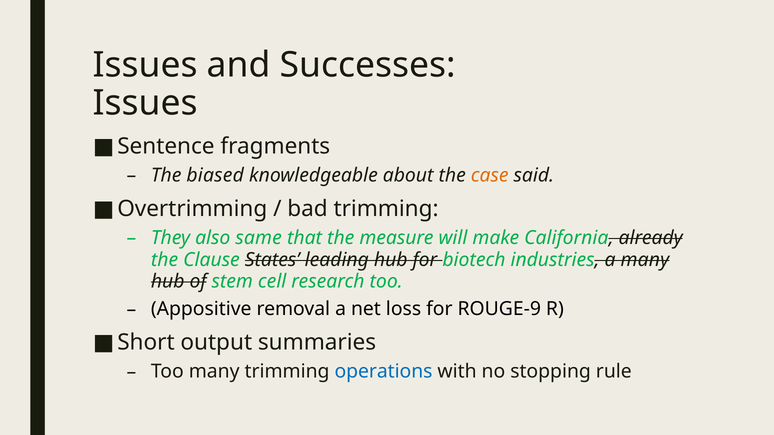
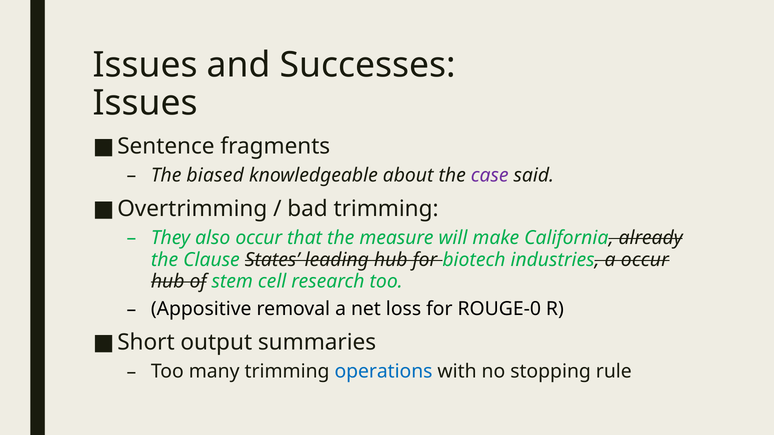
case colour: orange -> purple
also same: same -> occur
a many: many -> occur
ROUGE-9: ROUGE-9 -> ROUGE-0
